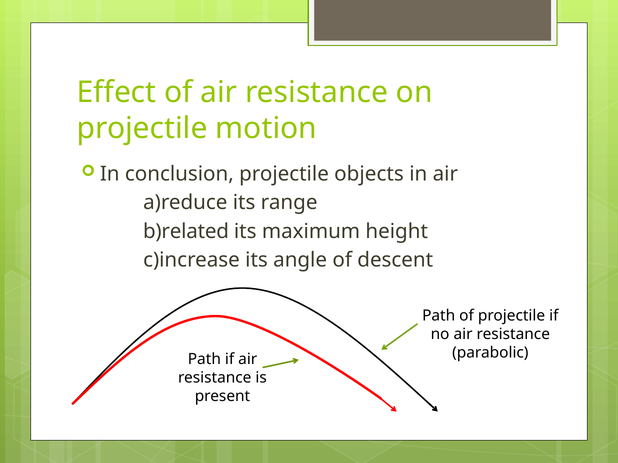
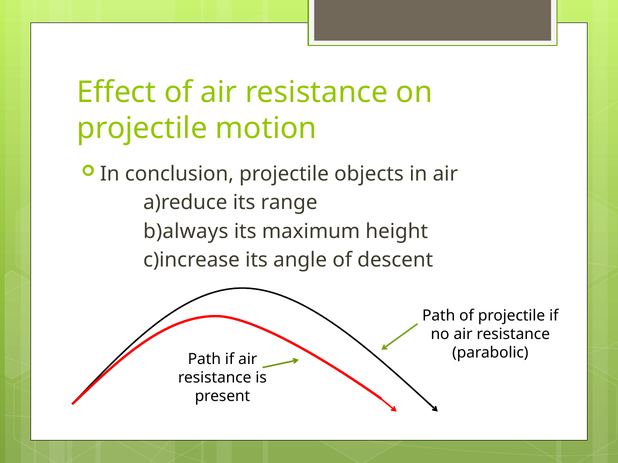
b)related: b)related -> b)always
